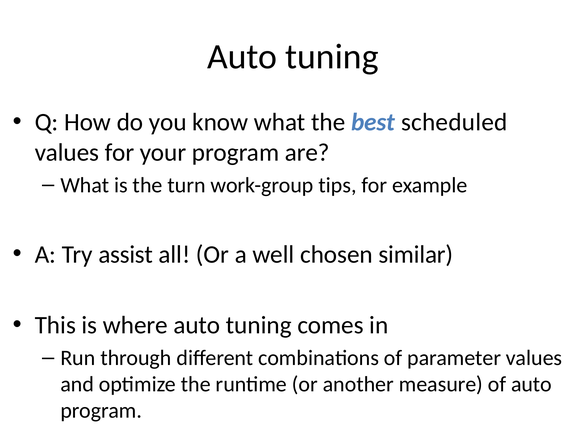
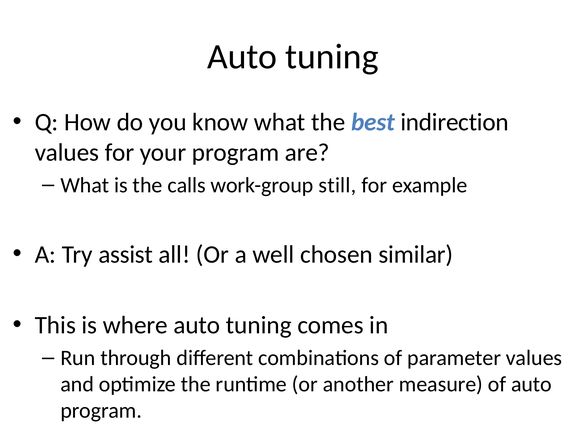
scheduled: scheduled -> indirection
turn: turn -> calls
tips: tips -> still
